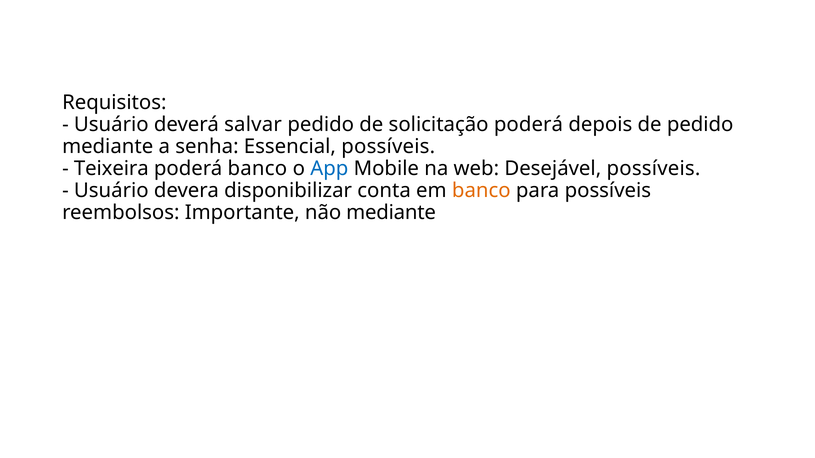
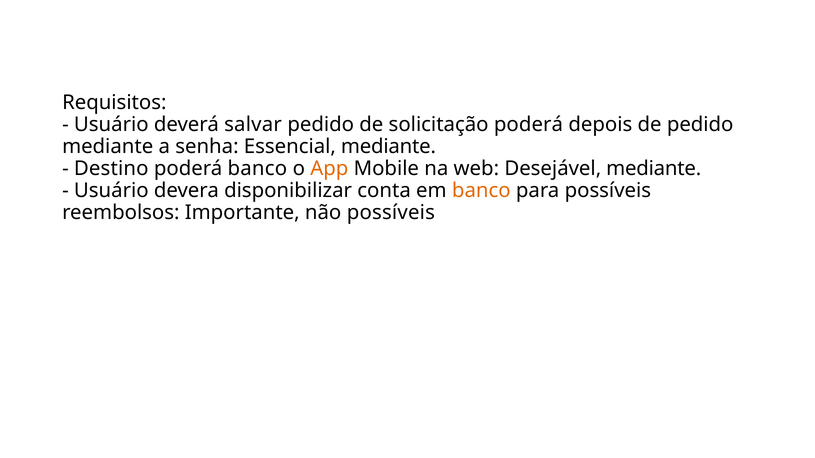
Essencial possíveis: possíveis -> mediante
Teixeira: Teixeira -> Destino
App colour: blue -> orange
Desejável possíveis: possíveis -> mediante
não mediante: mediante -> possíveis
